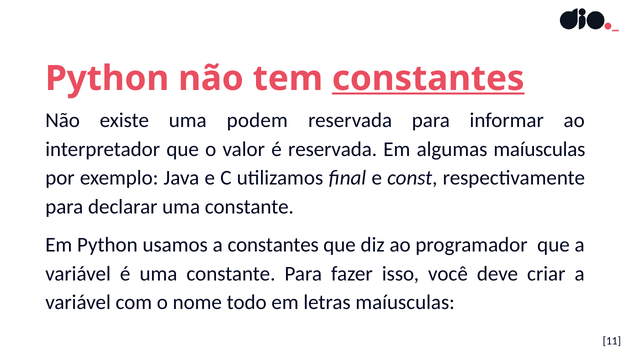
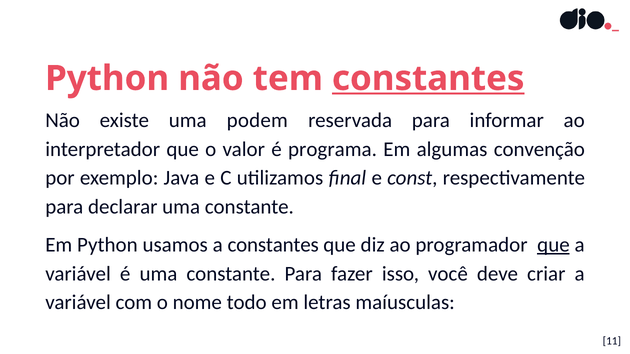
é reservada: reservada -> programa
algumas maíusculas: maíusculas -> convenção
que at (553, 245) underline: none -> present
